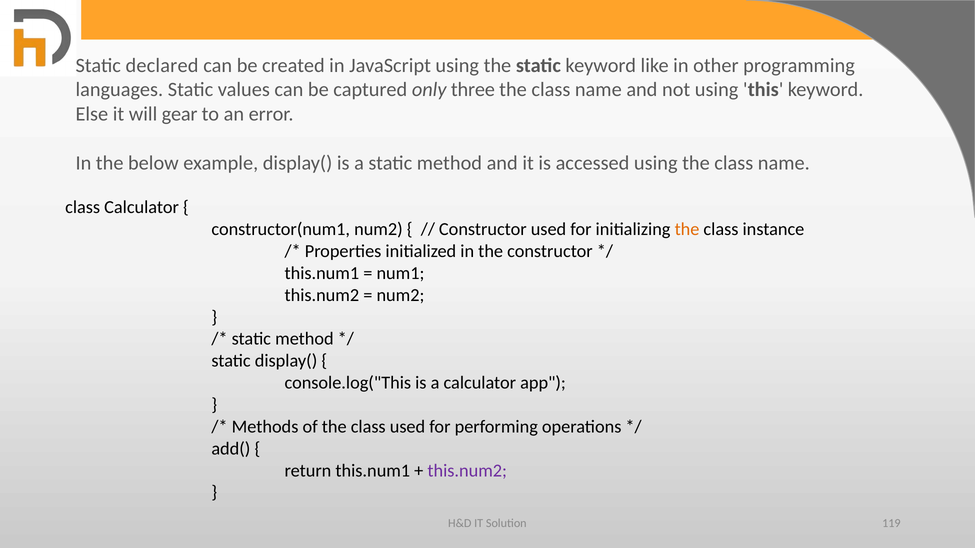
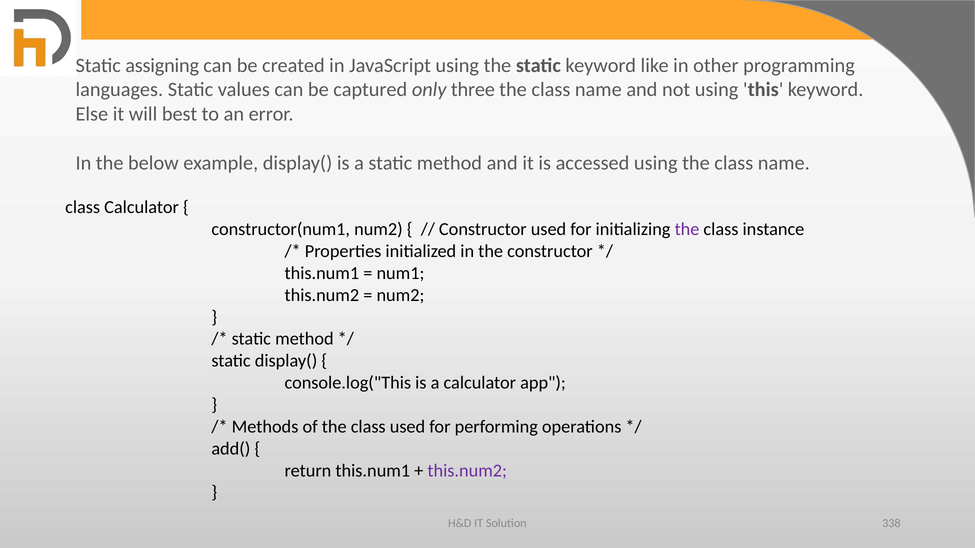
declared: declared -> assigning
gear: gear -> best
the at (687, 230) colour: orange -> purple
119: 119 -> 338
